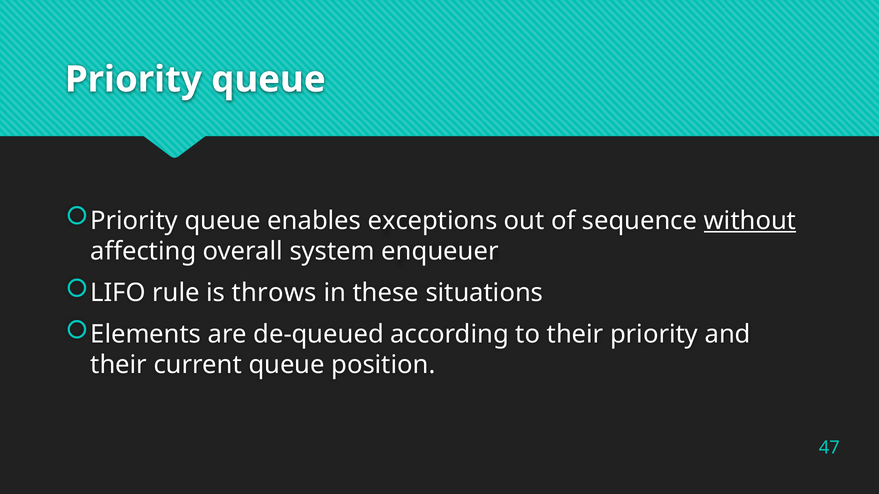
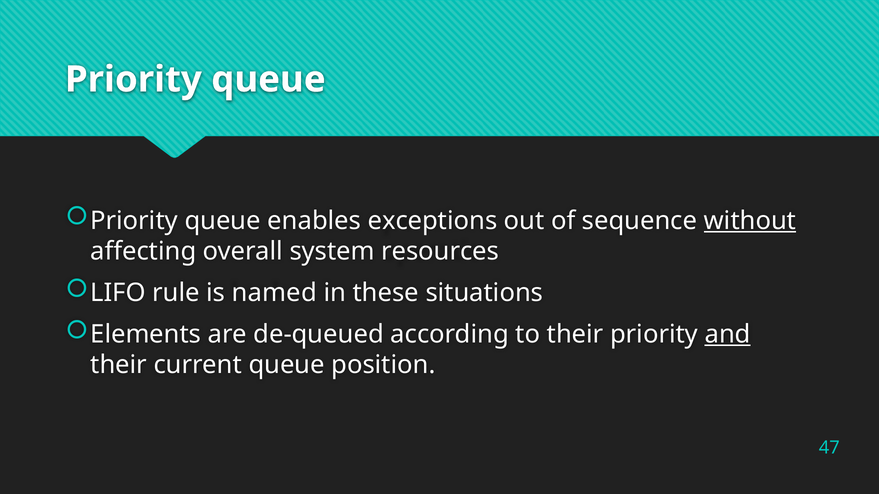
enqueuer: enqueuer -> resources
throws: throws -> named
and underline: none -> present
